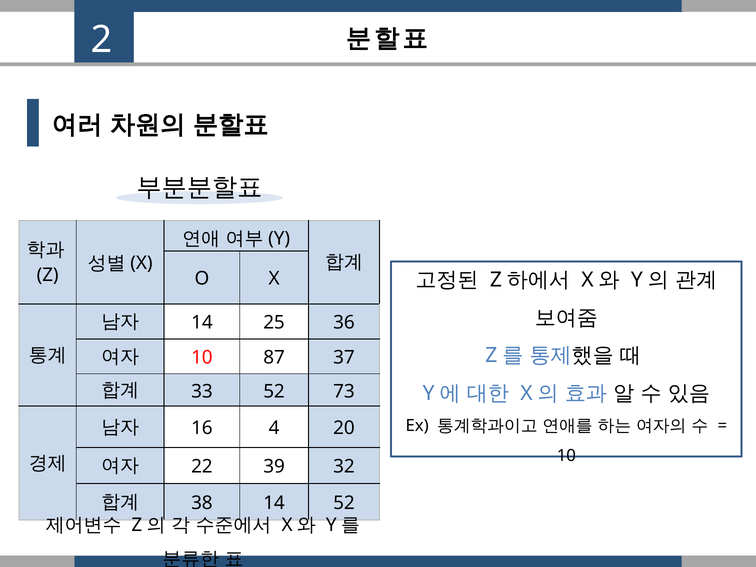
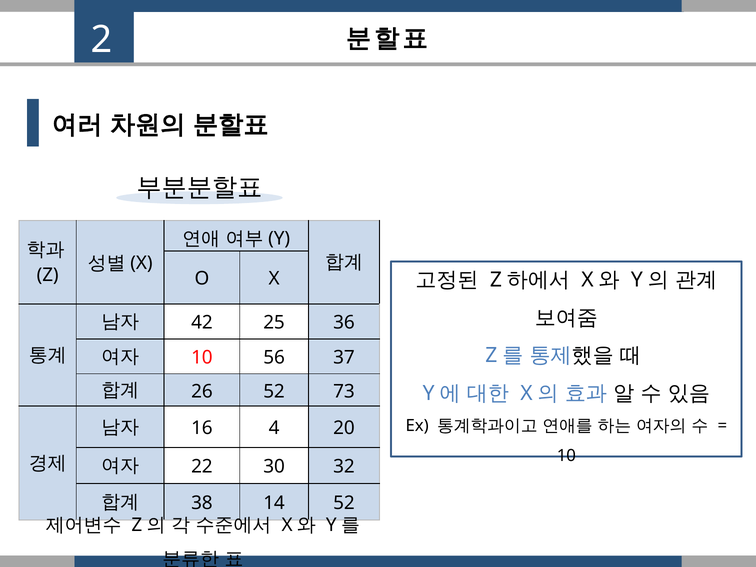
14 at (202, 323): 14 -> 42
87: 87 -> 56
33: 33 -> 26
39: 39 -> 30
